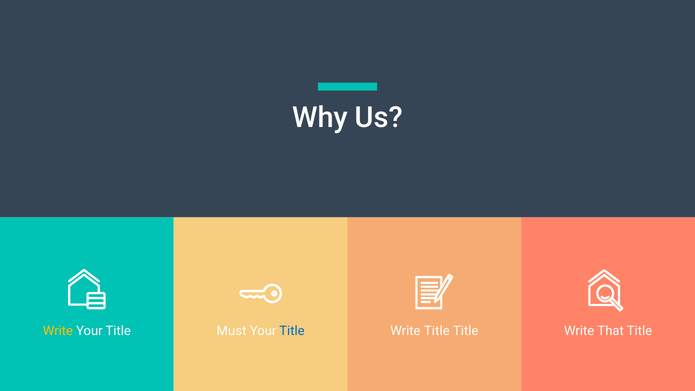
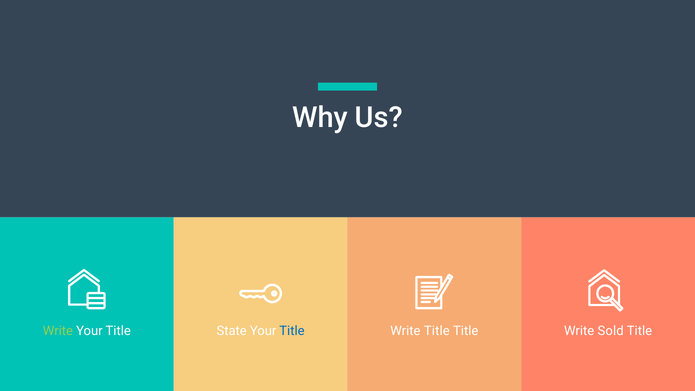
Write at (58, 331) colour: yellow -> light green
Must: Must -> State
That: That -> Sold
